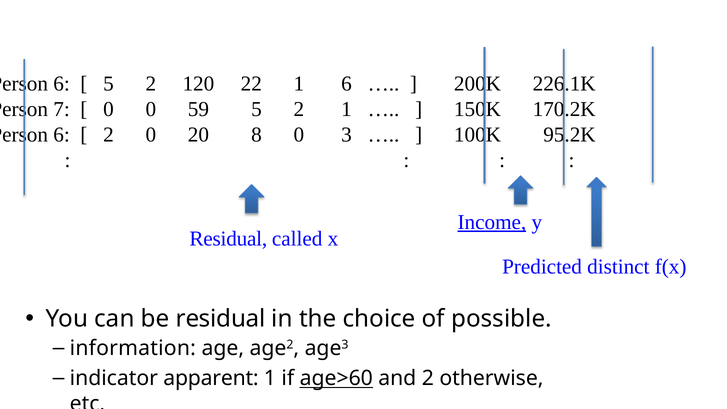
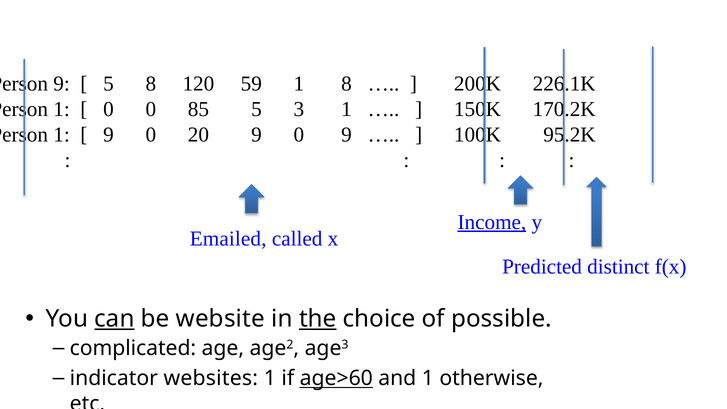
6 at (62, 84): 6 -> 9
2 at (151, 84): 2 -> 8
22: 22 -> 59
1 6: 6 -> 8
7 at (62, 109): 7 -> 1
59: 59 -> 85
2 at (299, 109): 2 -> 3
6 at (62, 135): 6 -> 1
2 at (108, 135): 2 -> 9
20 8: 8 -> 9
0 3: 3 -> 9
Residual at (228, 239): Residual -> Emailed
can underline: none -> present
be residual: residual -> website
the underline: none -> present
information: information -> complicated
apparent: apparent -> websites
and 2: 2 -> 1
